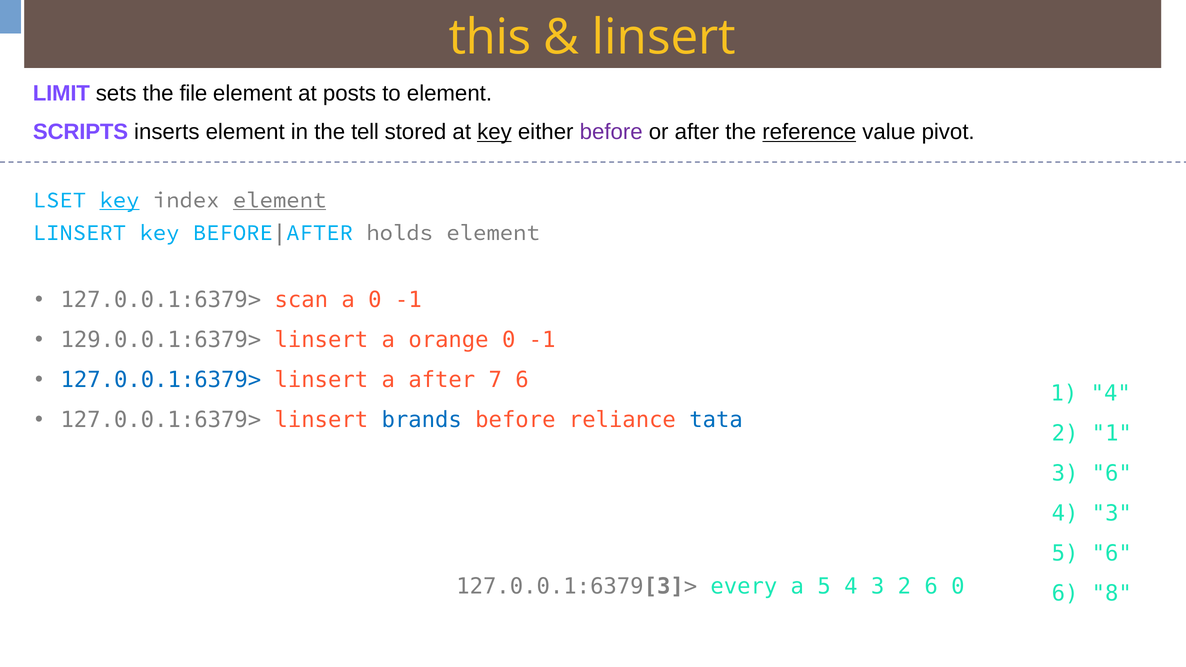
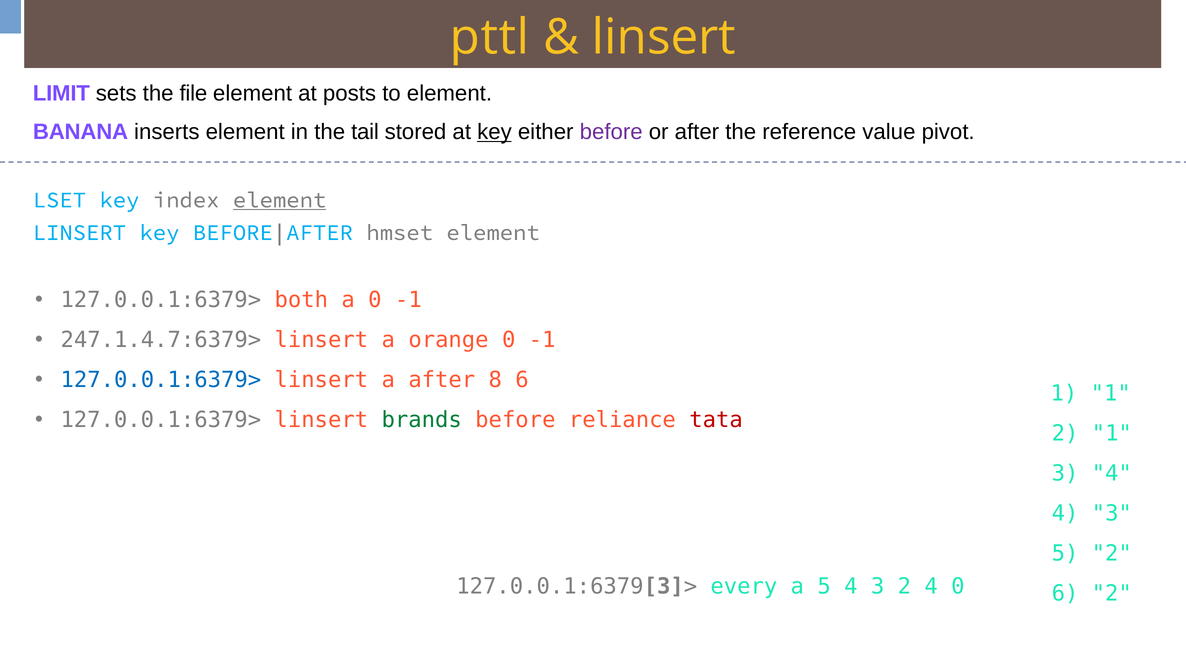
this: this -> pttl
SCRIPTS: SCRIPTS -> BANANA
tell: tell -> tail
reference underline: present -> none
key at (119, 200) underline: present -> none
holds: holds -> hmset
scan: scan -> both
129.0.0.1:6379>: 129.0.0.1:6379> -> 247.1.4.7:6379>
7: 7 -> 8
1 4: 4 -> 1
brands colour: blue -> green
tata colour: blue -> red
3 6: 6 -> 4
5 6: 6 -> 2
2 6: 6 -> 4
6 8: 8 -> 2
